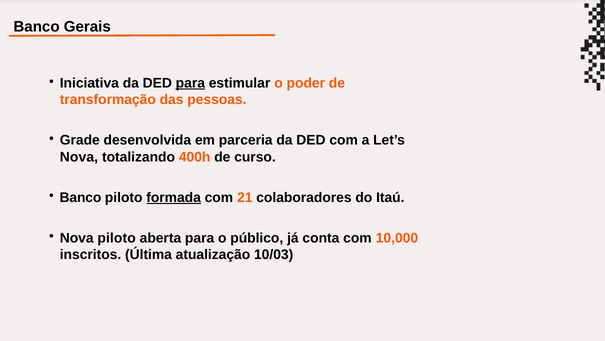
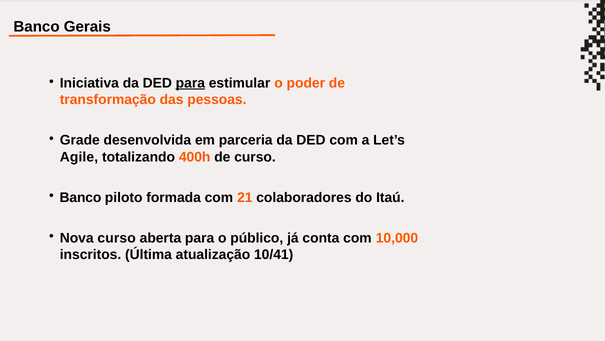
Nova at (79, 157): Nova -> Agile
formada underline: present -> none
Nova piloto: piloto -> curso
10/03: 10/03 -> 10/41
